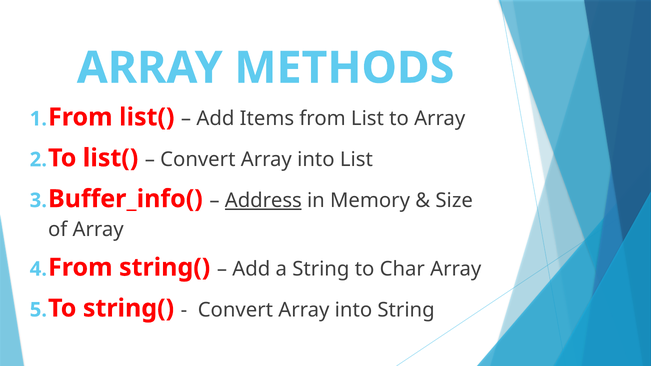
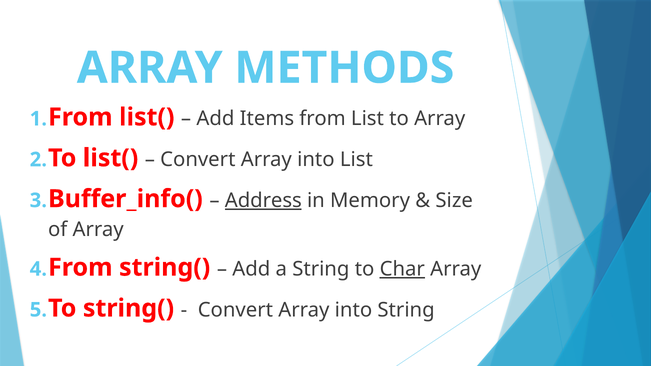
Char underline: none -> present
